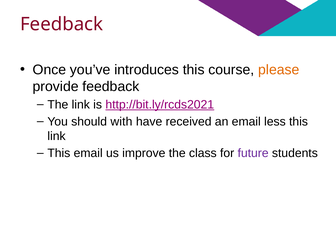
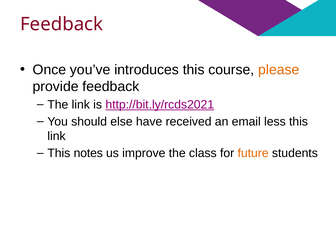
with: with -> else
This email: email -> notes
future colour: purple -> orange
